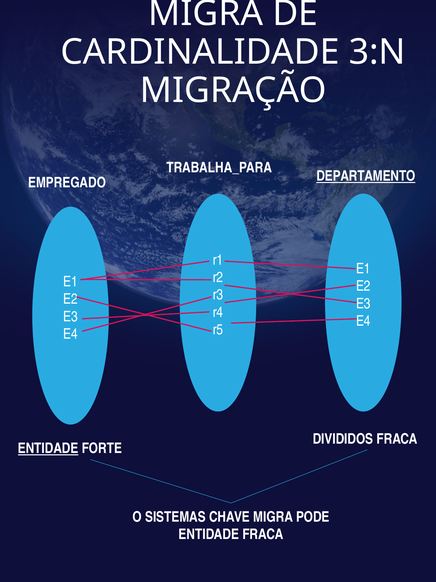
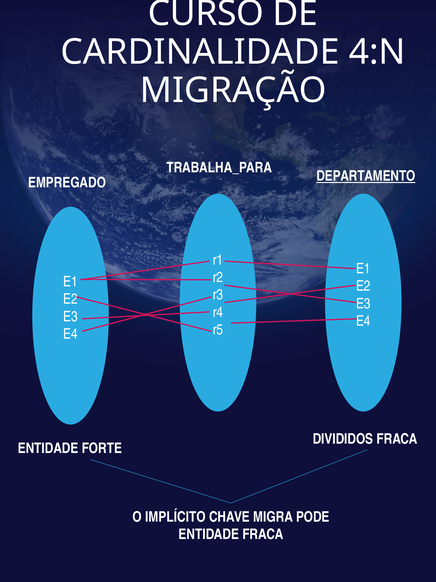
MIGRA at (206, 14): MIGRA -> CURSO
3:N: 3:N -> 4:N
ENTIDADE at (48, 448) underline: present -> none
SISTEMAS: SISTEMAS -> IMPLÍCITO
